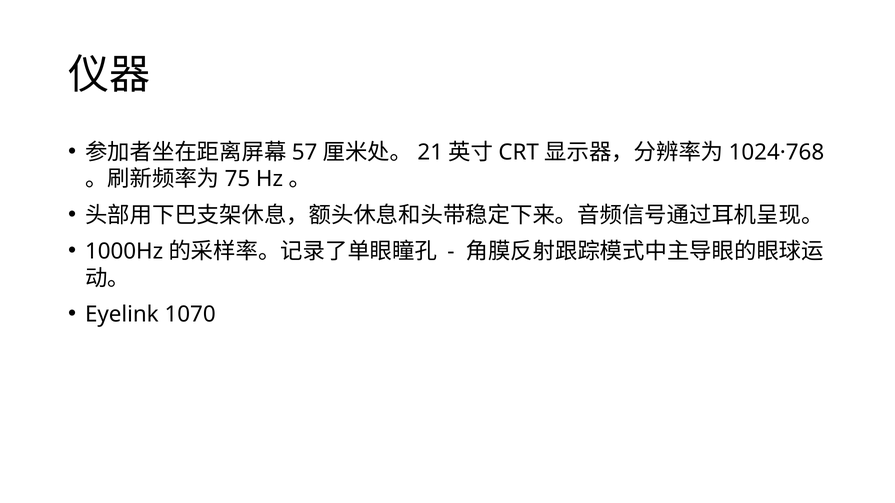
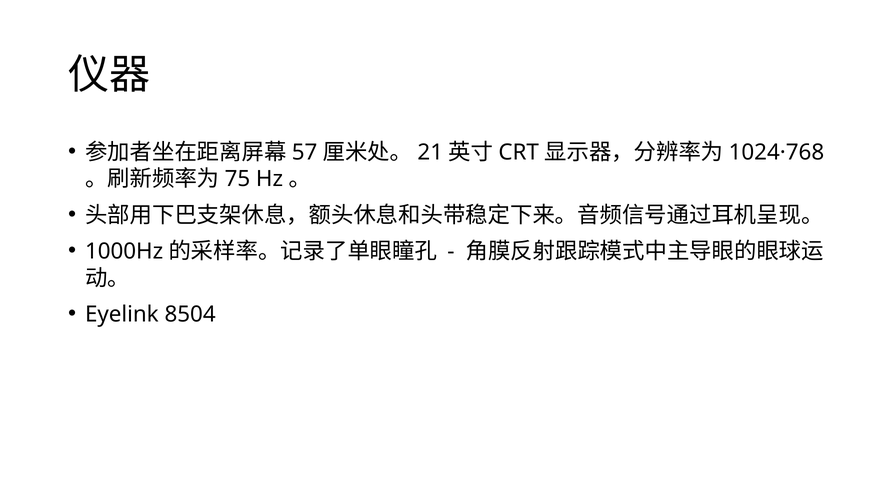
1070: 1070 -> 8504
